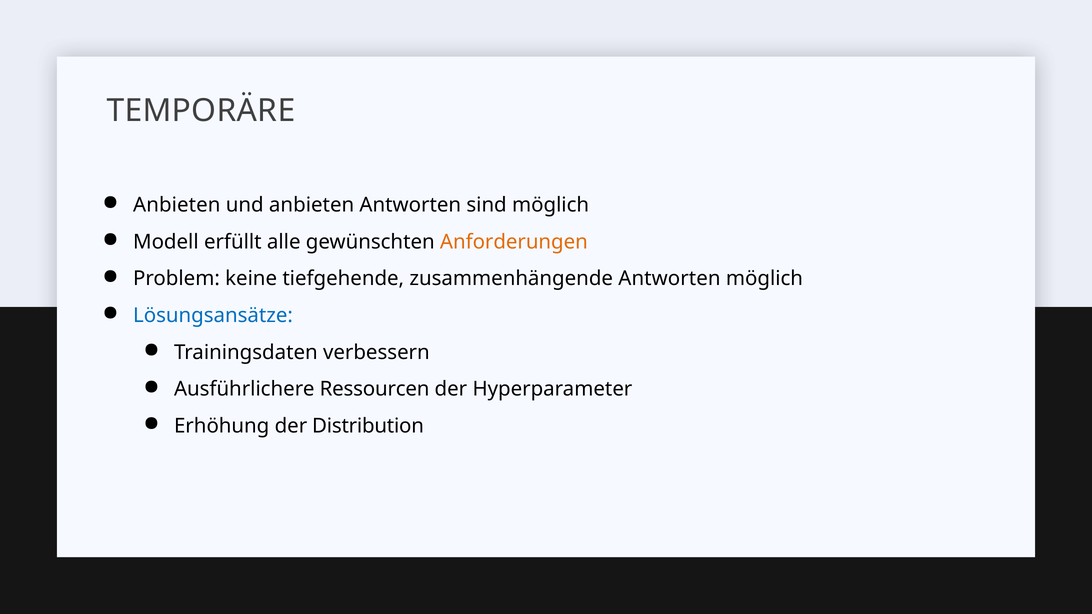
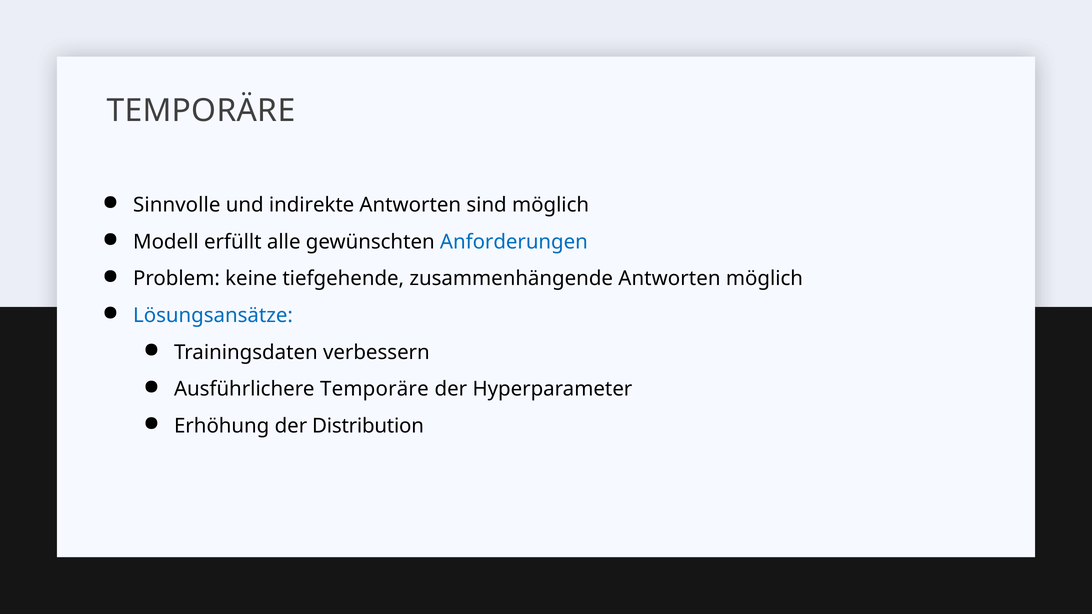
Anbieten at (177, 205): Anbieten -> Sinnvolle
und anbieten: anbieten -> indirekte
Anforderungen colour: orange -> blue
Ausführlichere Ressourcen: Ressourcen -> Temporäre
